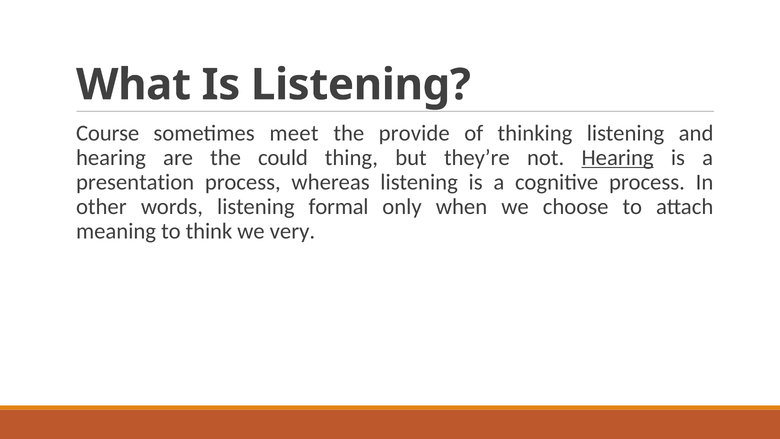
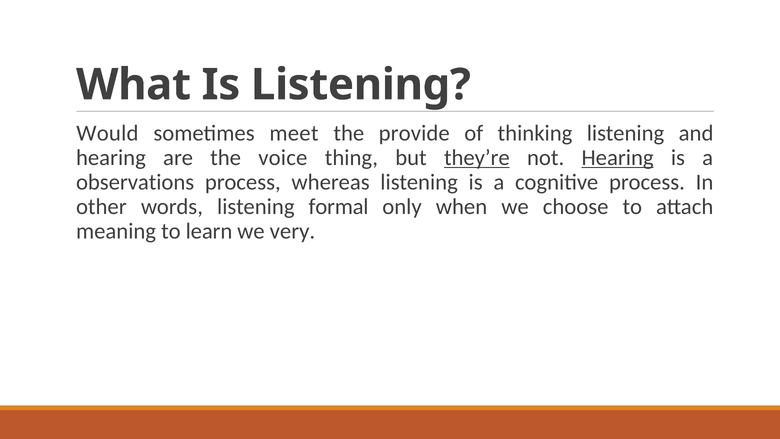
Course: Course -> Would
could: could -> voice
they’re underline: none -> present
presentation: presentation -> observations
think: think -> learn
